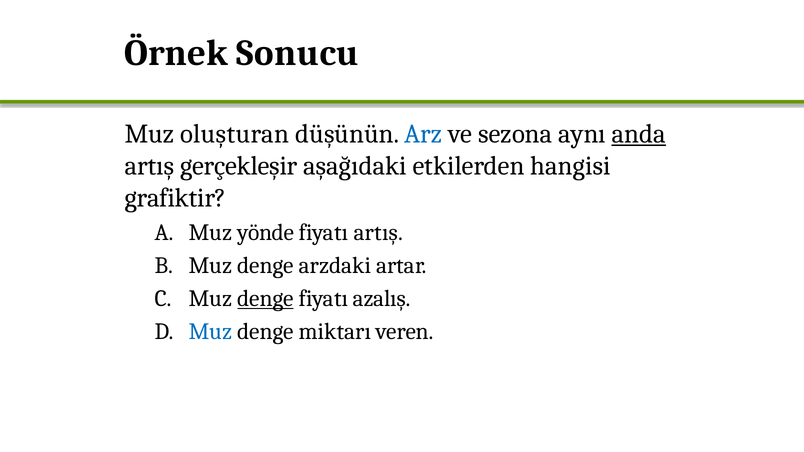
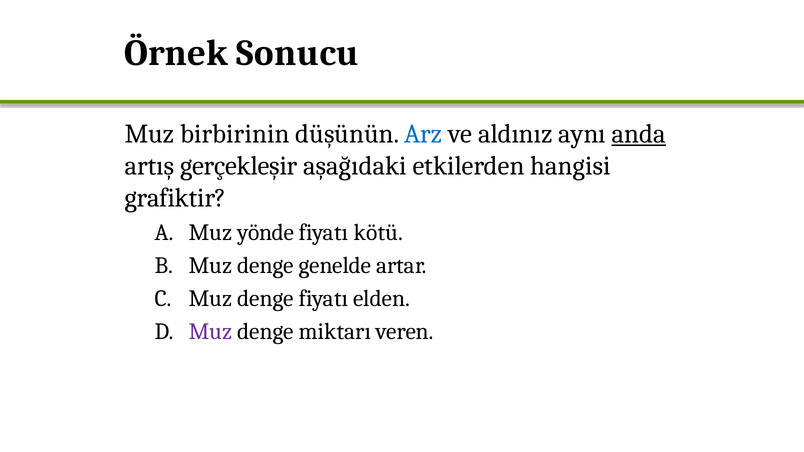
oluşturan: oluşturan -> birbirinin
sezona: sezona -> aldınız
fiyatı artış: artış -> kötü
arzdaki: arzdaki -> genelde
denge at (266, 299) underline: present -> none
azalış: azalış -> elden
Muz at (210, 331) colour: blue -> purple
